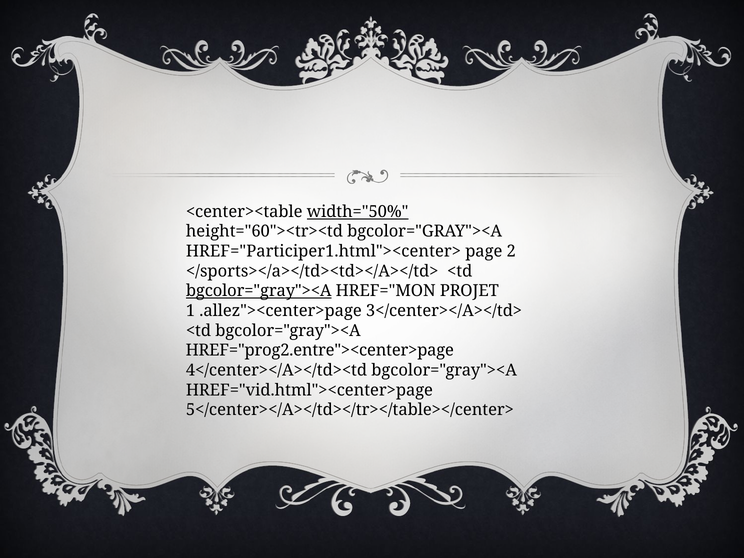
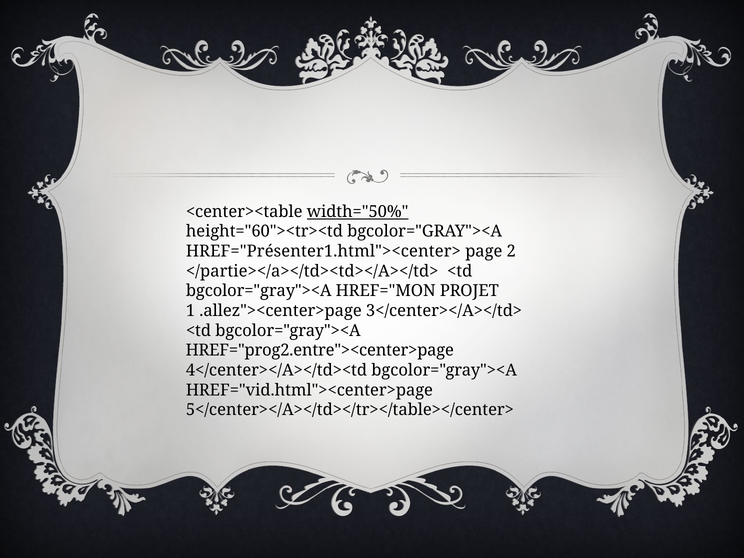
HREF="Participer1.html"><center>: HREF="Participer1.html"><center> -> HREF="Présenter1.html"><center>
</sports></a></td><td></A></td>: </sports></a></td><td></A></td> -> </partie></a></td><td></A></td>
bgcolor="gray"><A at (259, 291) underline: present -> none
